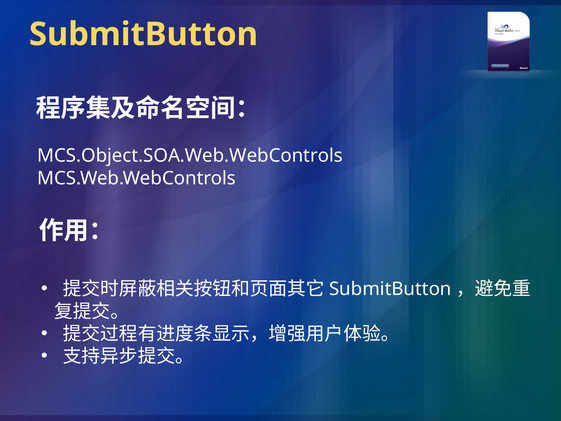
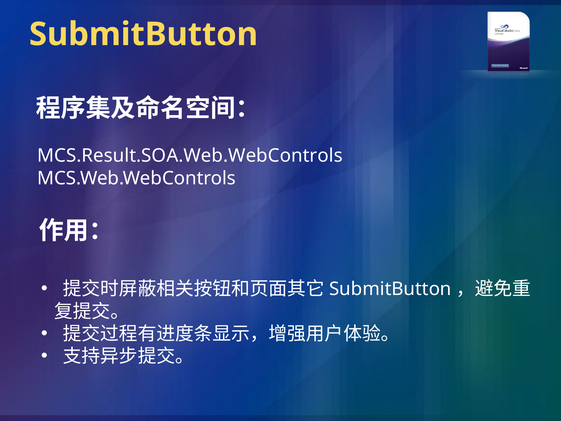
MCS.Object.SOA.Web.WebControls: MCS.Object.SOA.Web.WebControls -> MCS.Result.SOA.Web.WebControls
